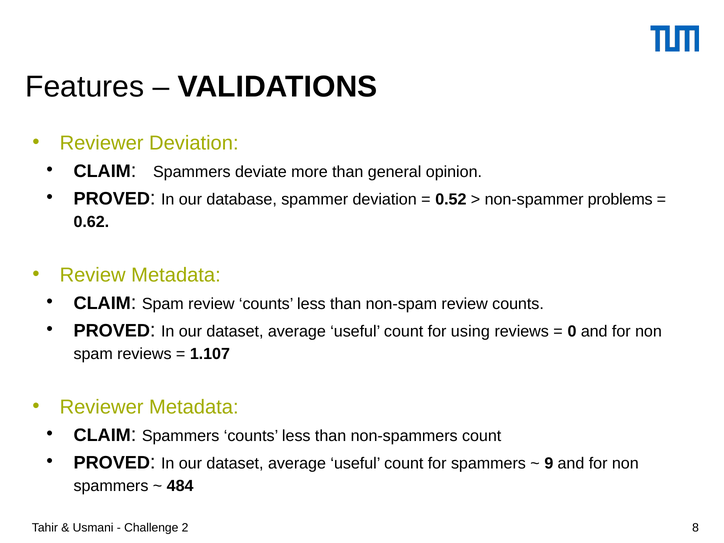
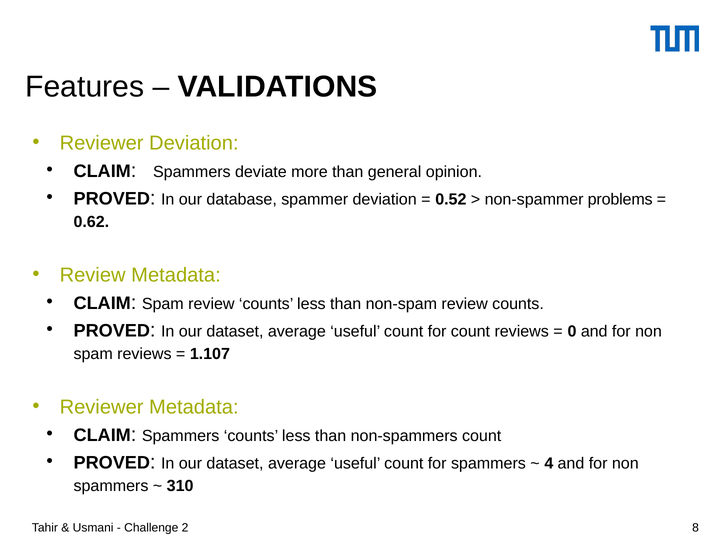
for using: using -> count
9: 9 -> 4
484: 484 -> 310
